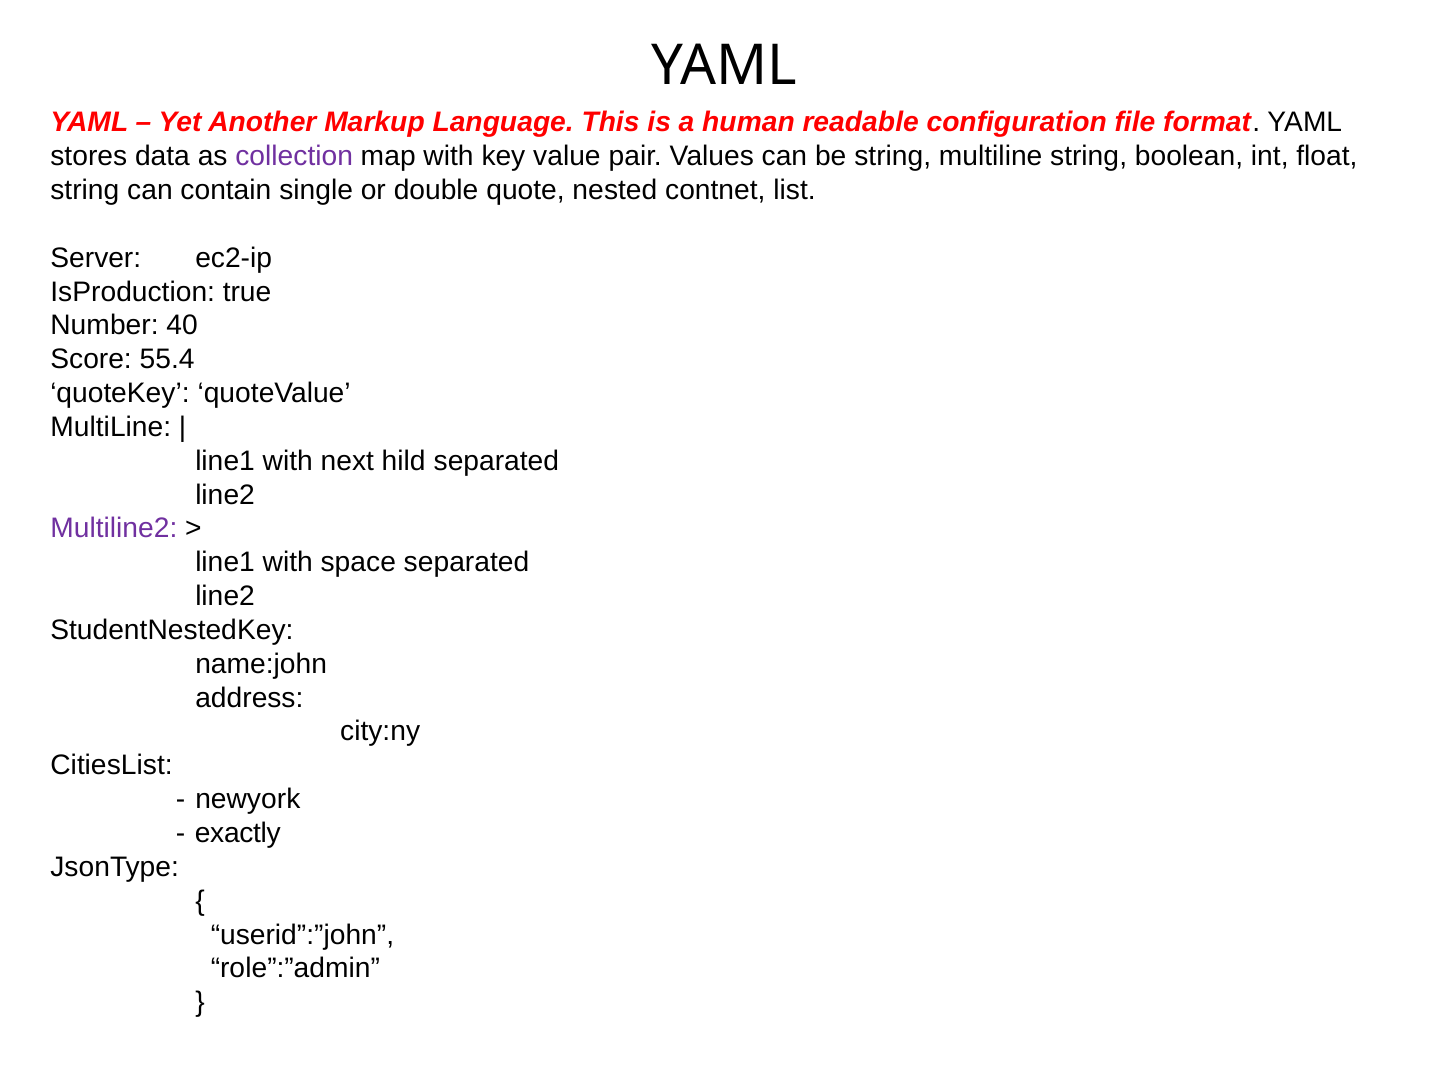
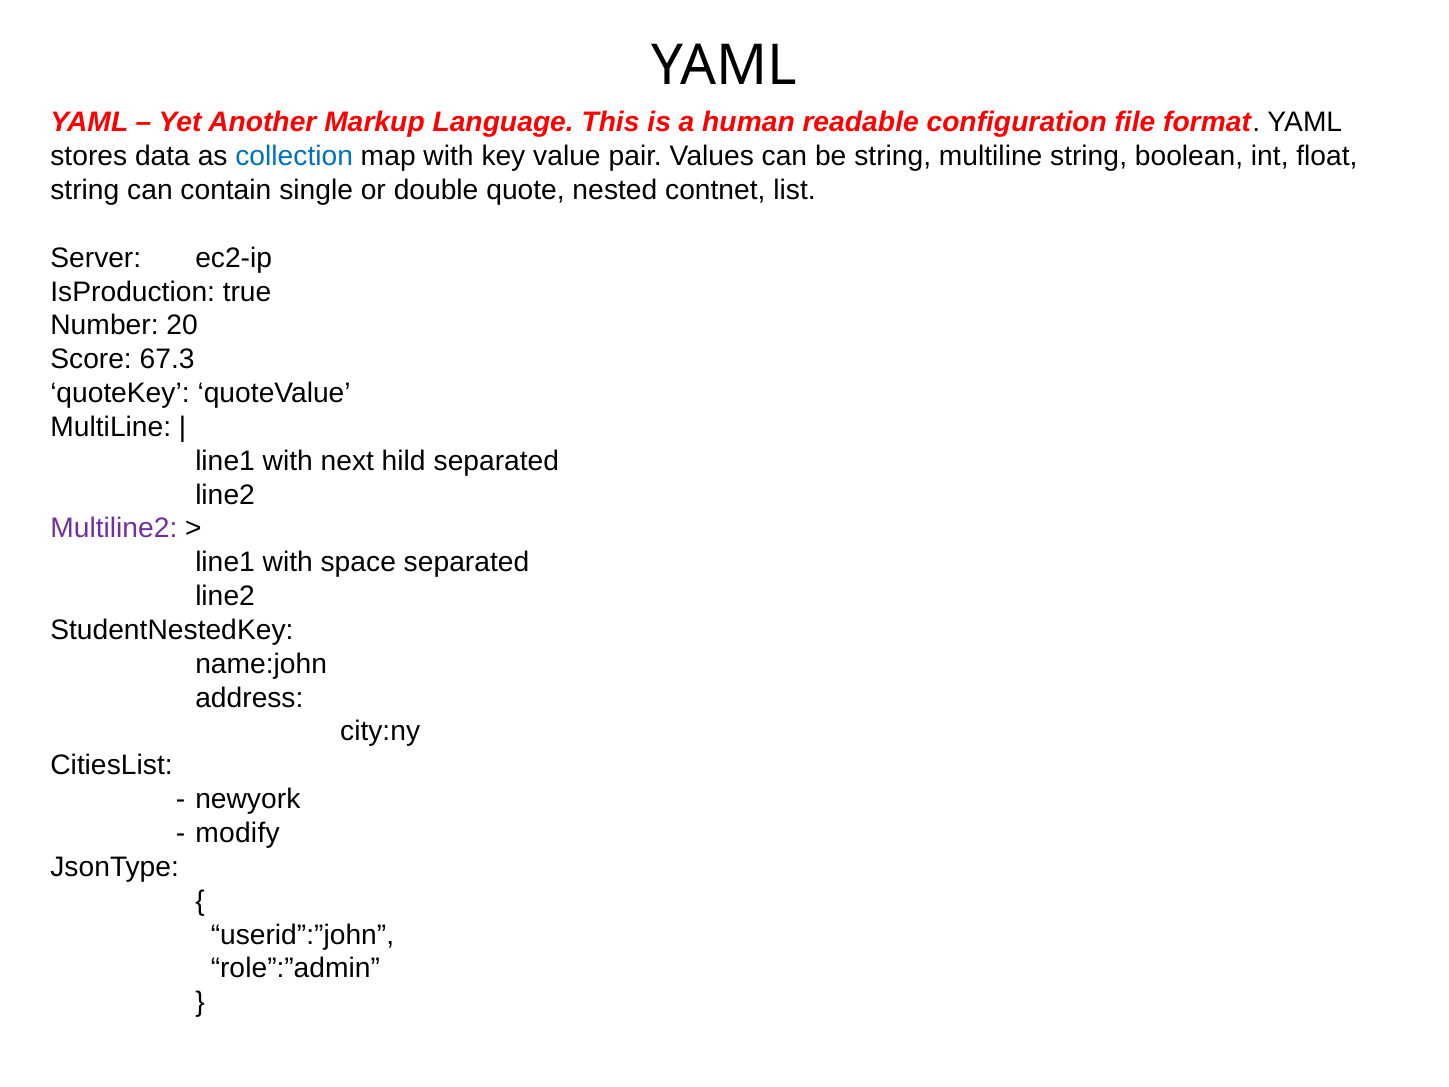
collection colour: purple -> blue
40: 40 -> 20
55.4: 55.4 -> 67.3
exactly: exactly -> modify
